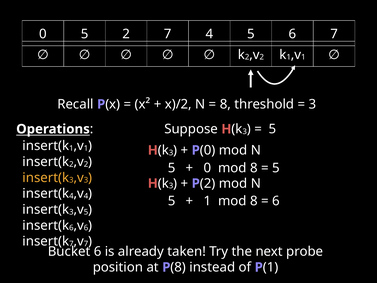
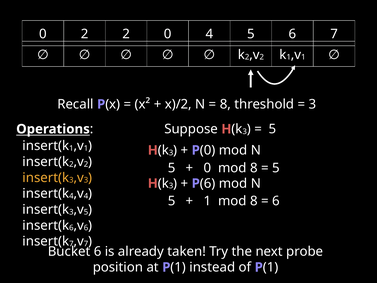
0 5: 5 -> 2
2 7: 7 -> 0
2 at (208, 183): 2 -> 6
8 at (178, 267): 8 -> 1
